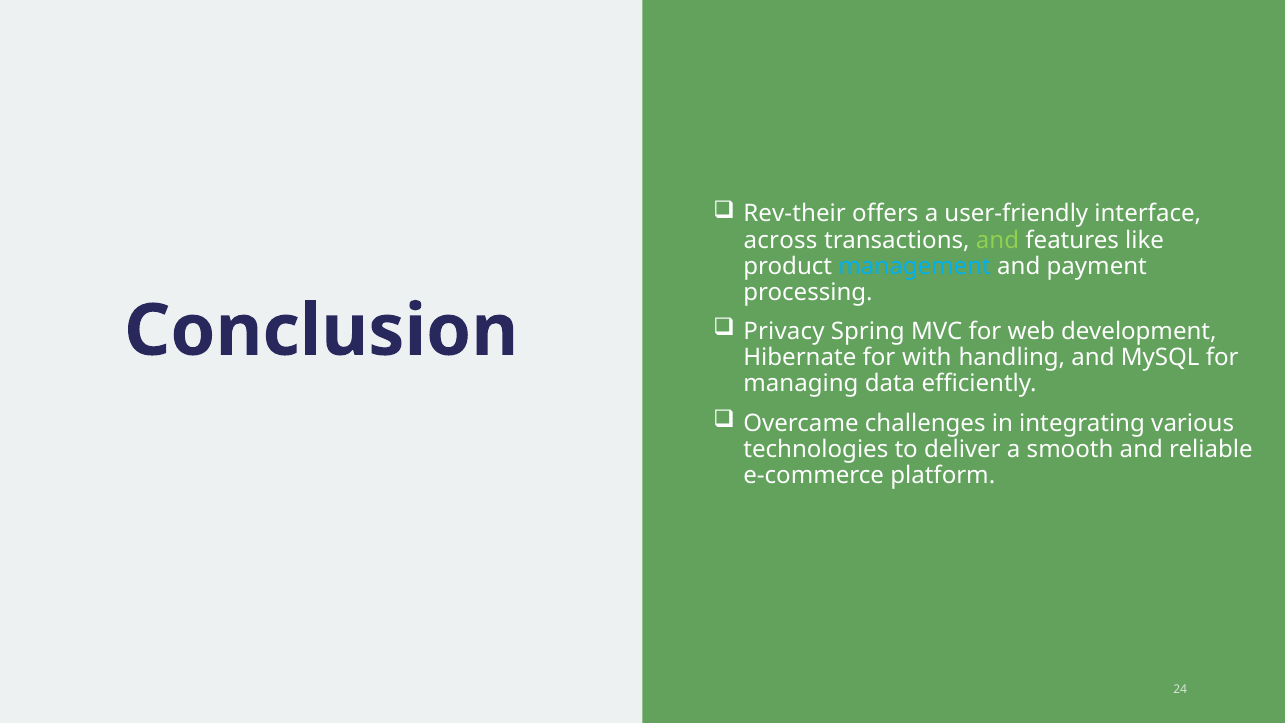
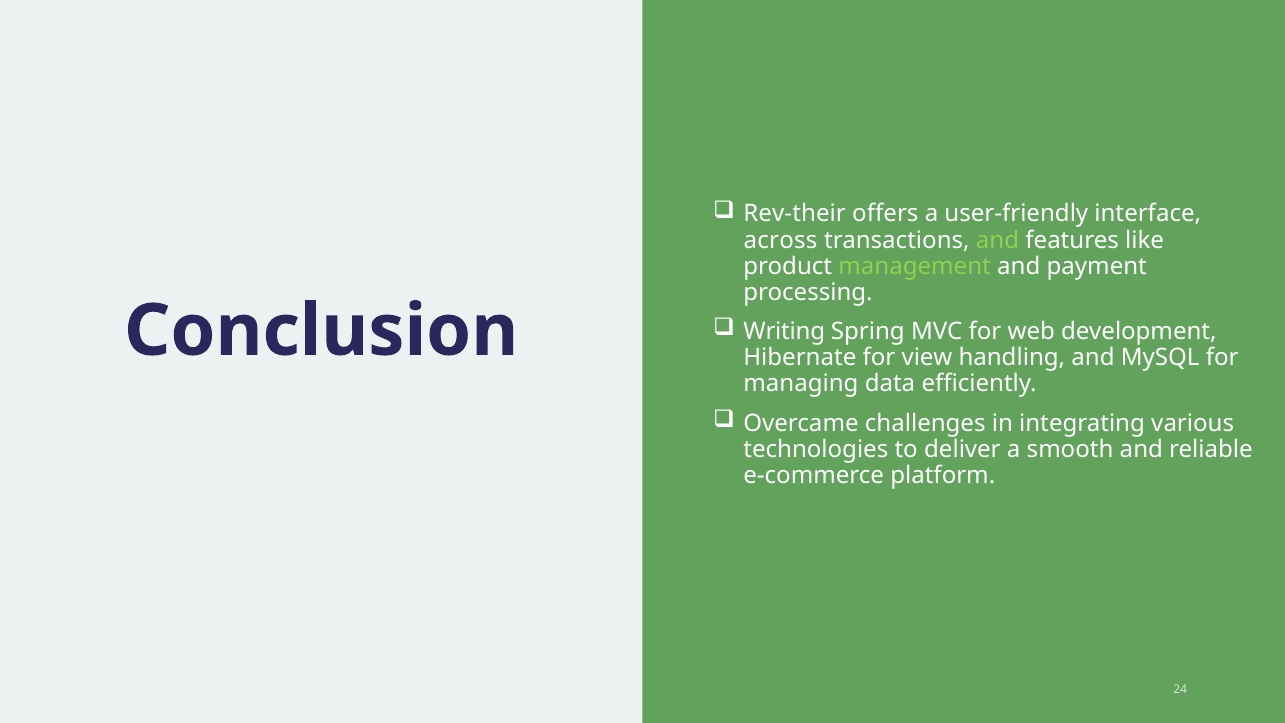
management colour: light blue -> light green
Privacy: Privacy -> Writing
with: with -> view
